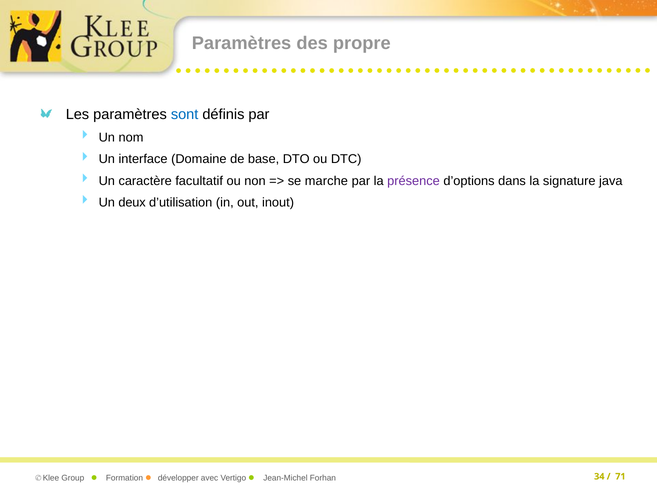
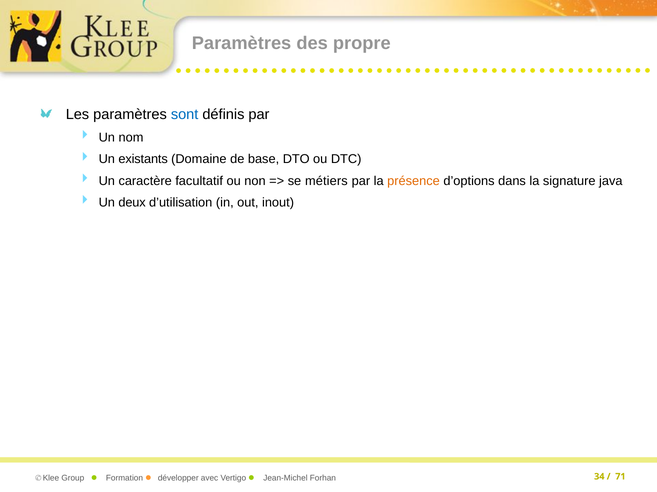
interface: interface -> existants
marche: marche -> métiers
présence colour: purple -> orange
